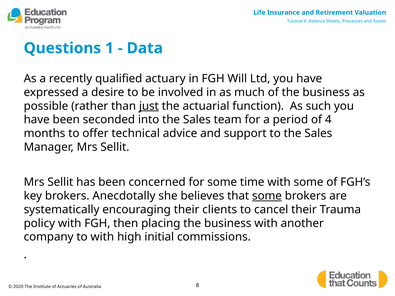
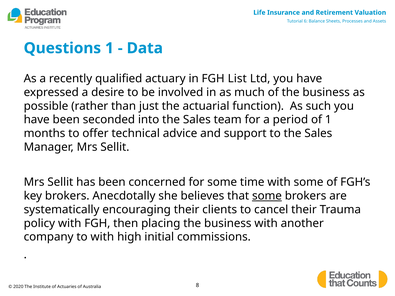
Will: Will -> List
just underline: present -> none
of 4: 4 -> 1
